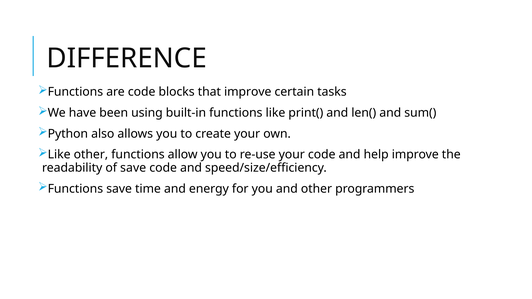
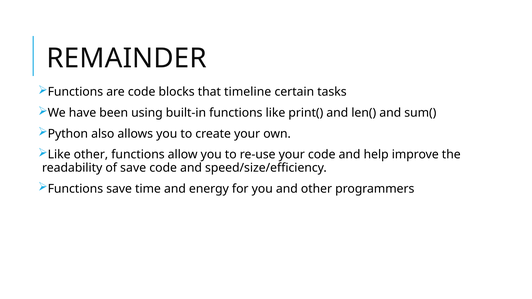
DIFFERENCE: DIFFERENCE -> REMAINDER
that improve: improve -> timeline
